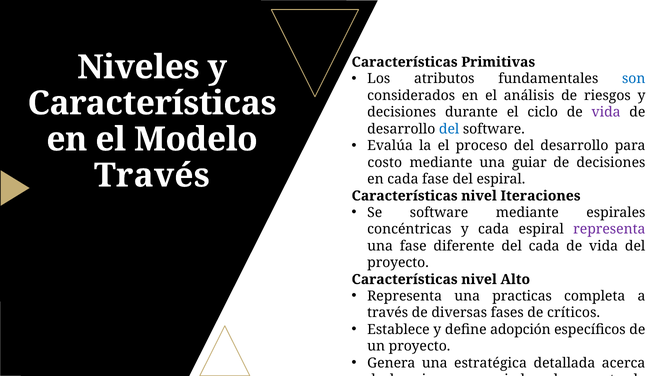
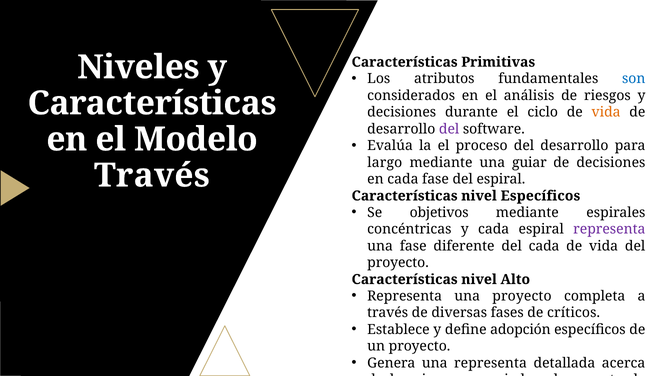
vida at (606, 112) colour: purple -> orange
del at (449, 129) colour: blue -> purple
costo: costo -> largo
nivel Iteraciones: Iteraciones -> Específicos
Se software: software -> objetivos
una practicas: practicas -> proyecto
una estratégica: estratégica -> representa
